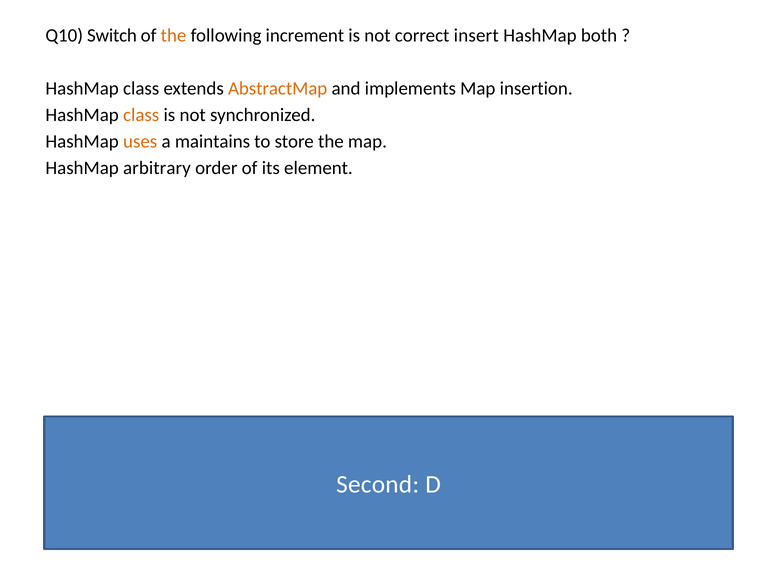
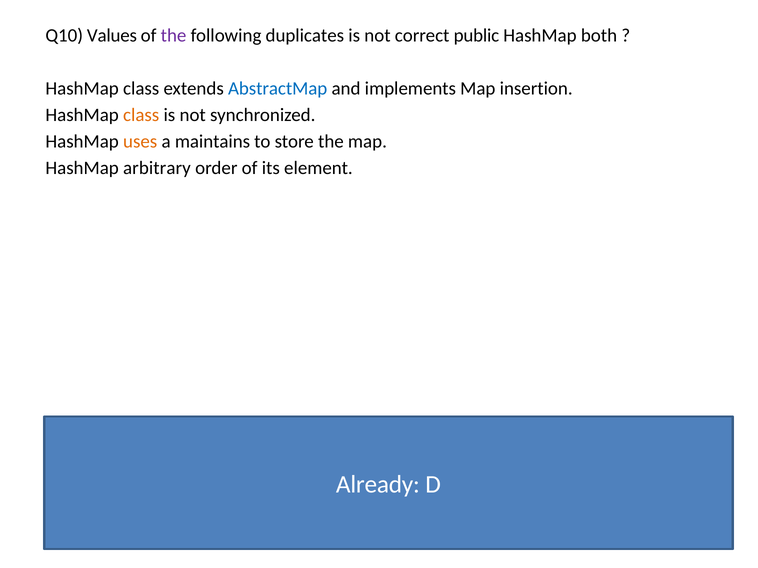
Switch: Switch -> Values
the at (174, 35) colour: orange -> purple
increment: increment -> duplicates
insert: insert -> public
AbstractMap colour: orange -> blue
Second: Second -> Already
